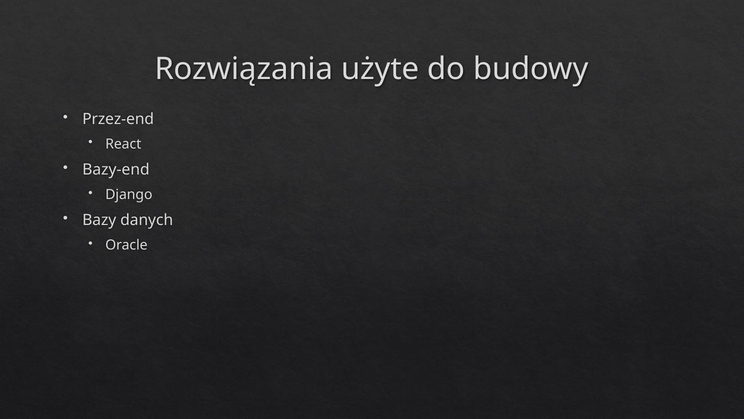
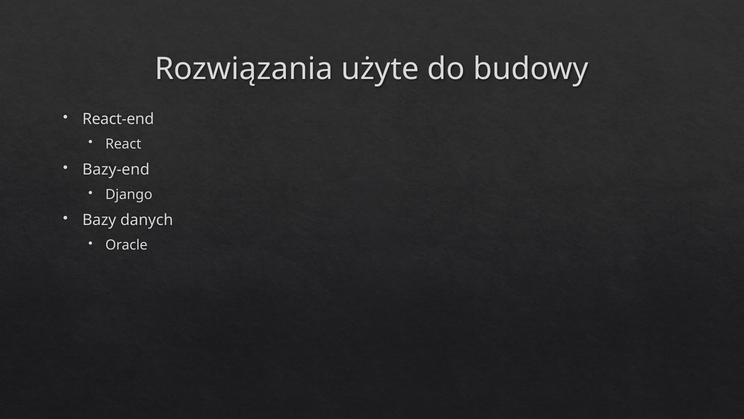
Przez-end: Przez-end -> React-end
